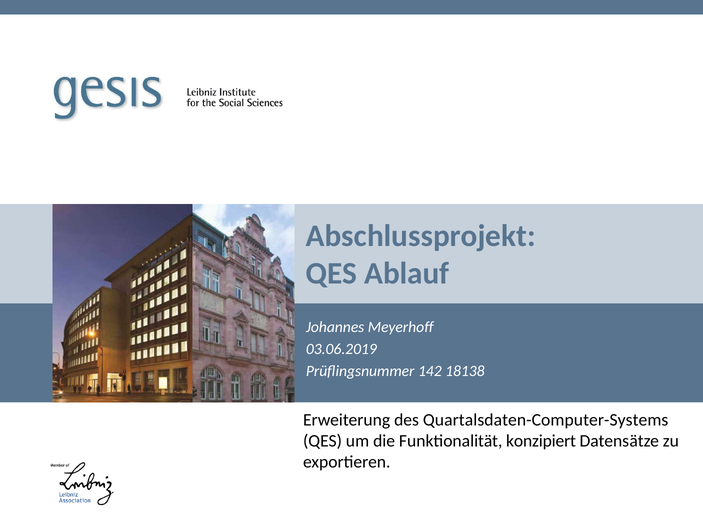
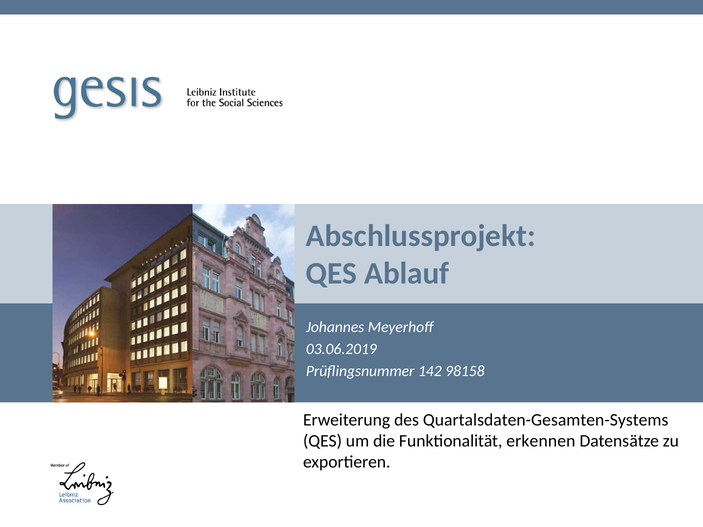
18138: 18138 -> 98158
Quartalsdaten-Computer-Systems: Quartalsdaten-Computer-Systems -> Quartalsdaten-Gesamten-Systems
konzipiert: konzipiert -> erkennen
